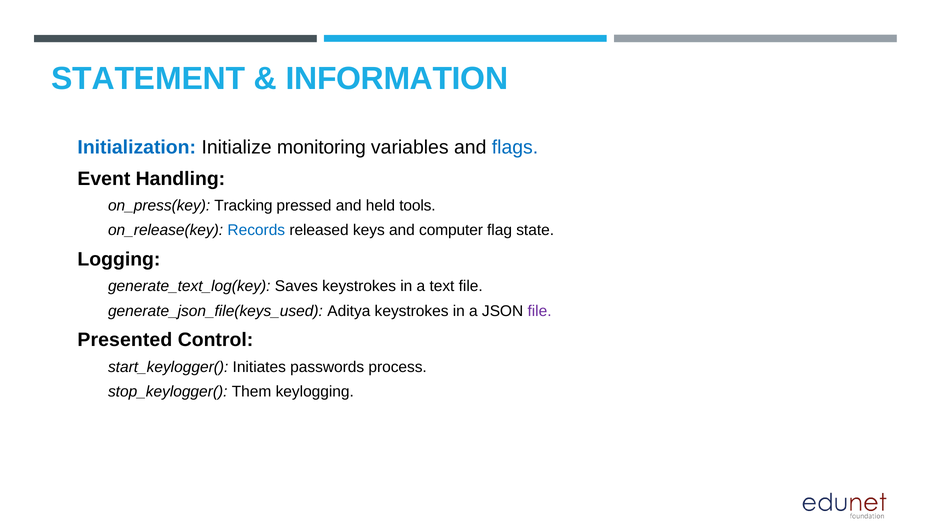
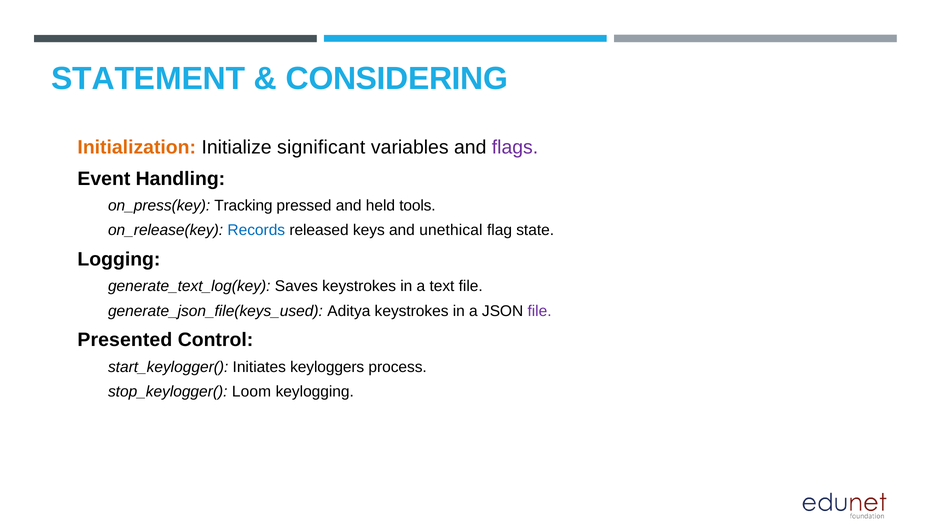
INFORMATION: INFORMATION -> CONSIDERING
Initialization colour: blue -> orange
monitoring: monitoring -> significant
flags colour: blue -> purple
computer: computer -> unethical
passwords: passwords -> keyloggers
Them: Them -> Loom
